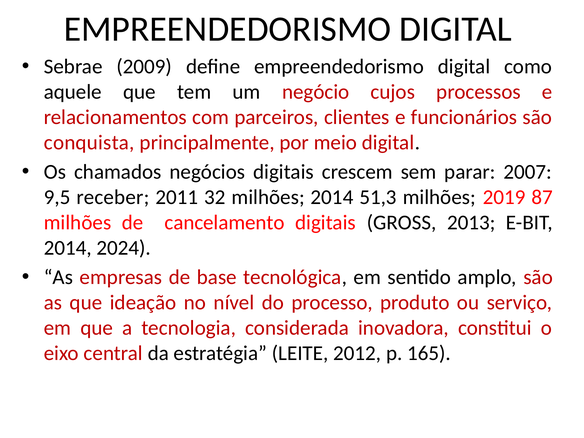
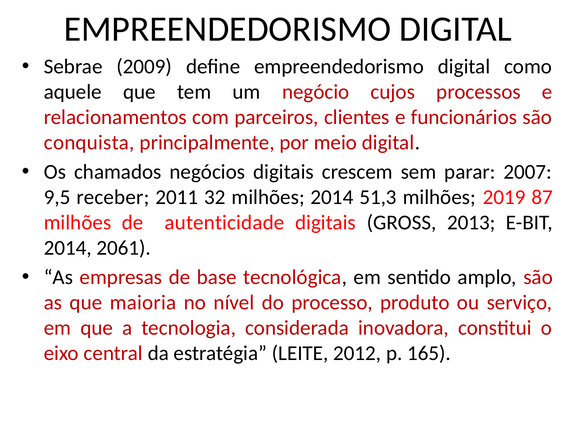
cancelamento: cancelamento -> autenticidade
2024: 2024 -> 2061
ideação: ideação -> maioria
